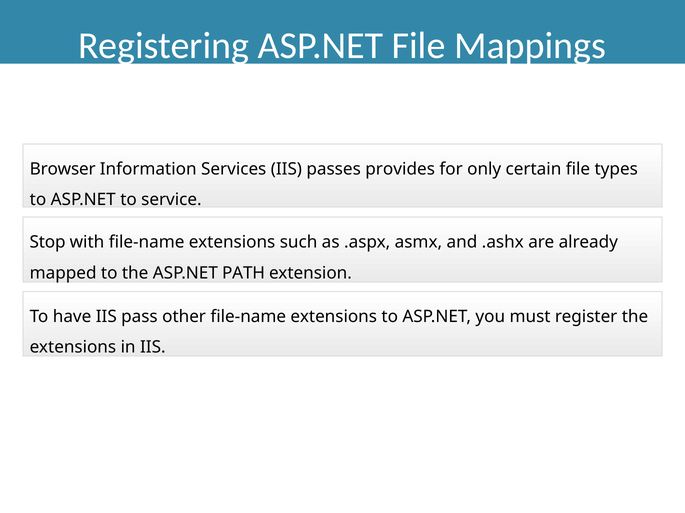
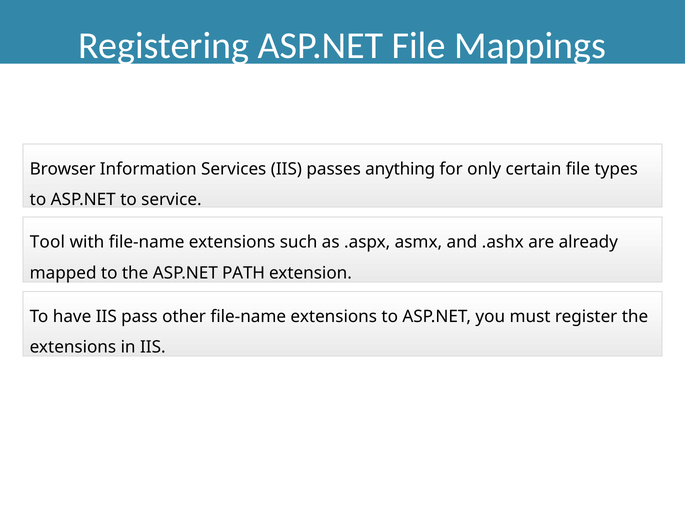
provides: provides -> anything
Stop: Stop -> Tool
